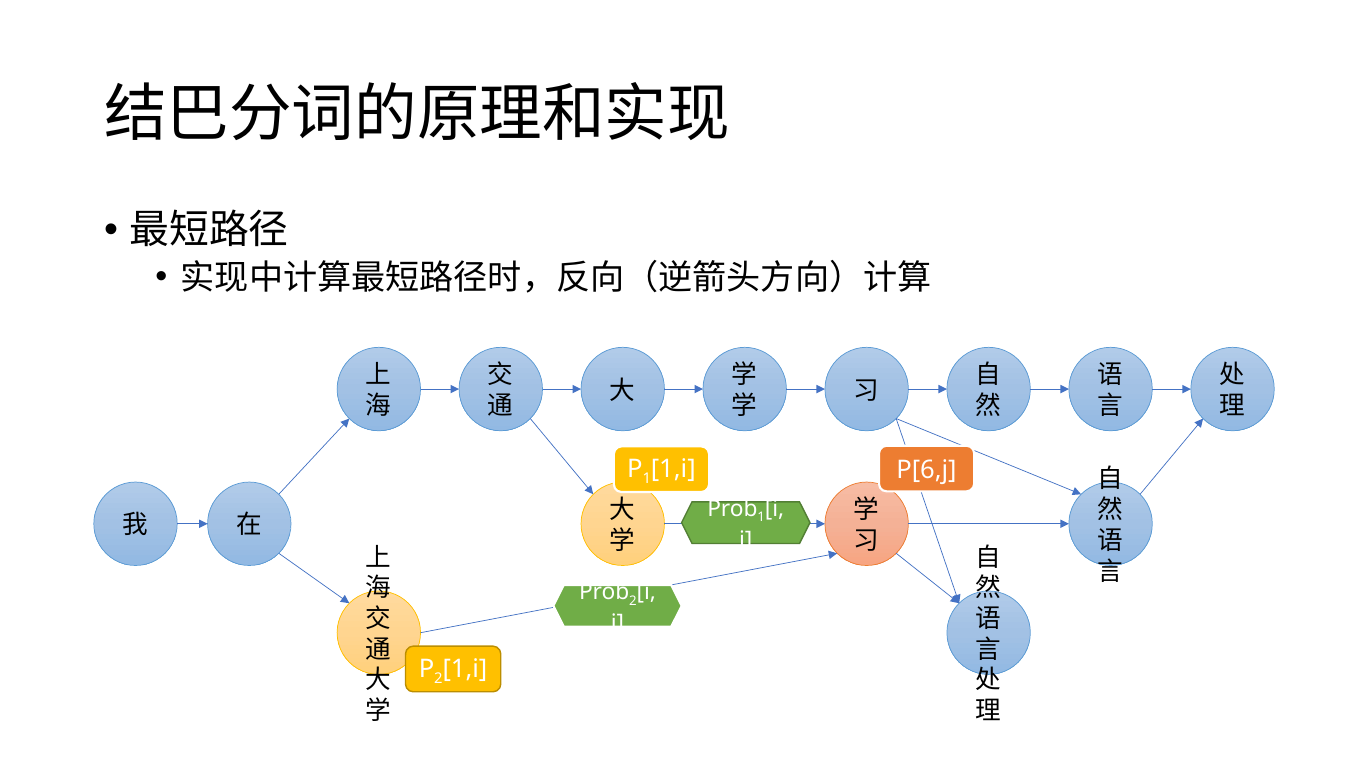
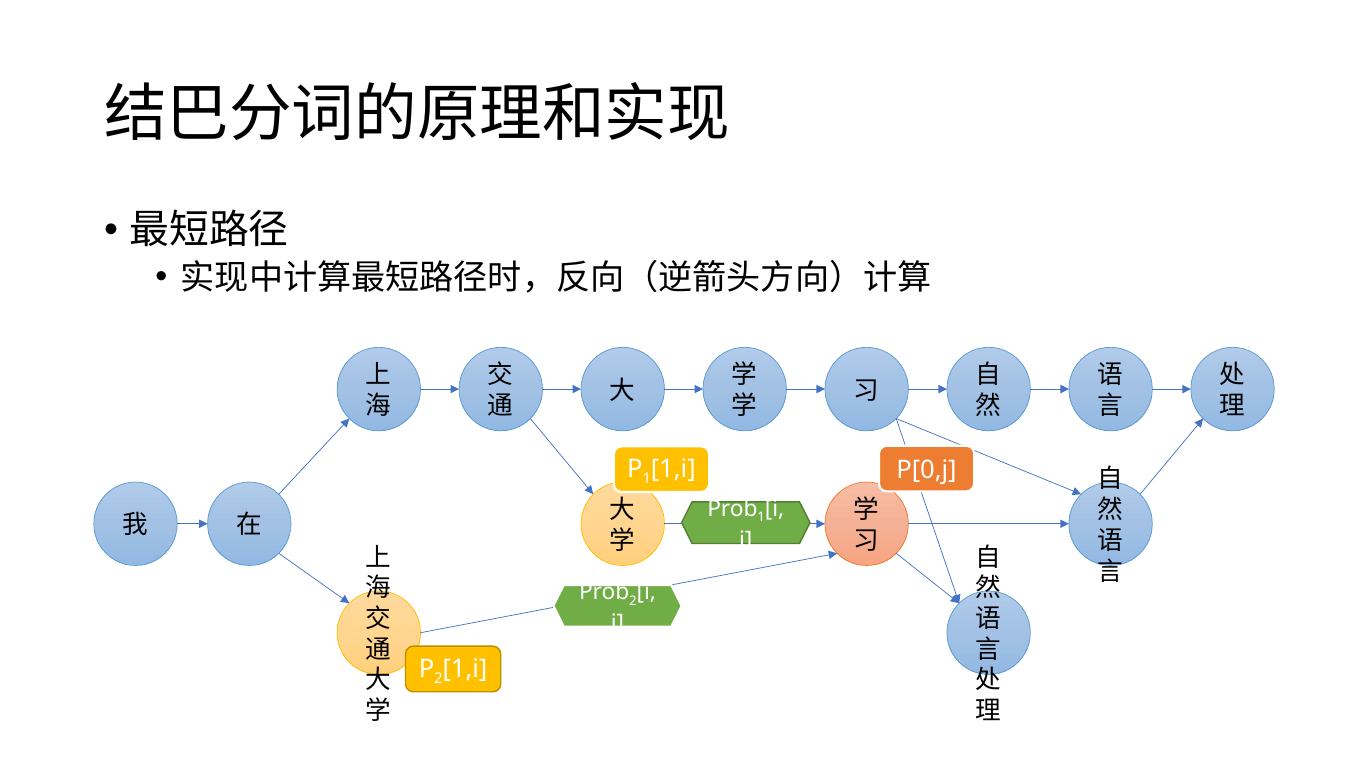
P[6,j: P[6,j -> P[0,j
